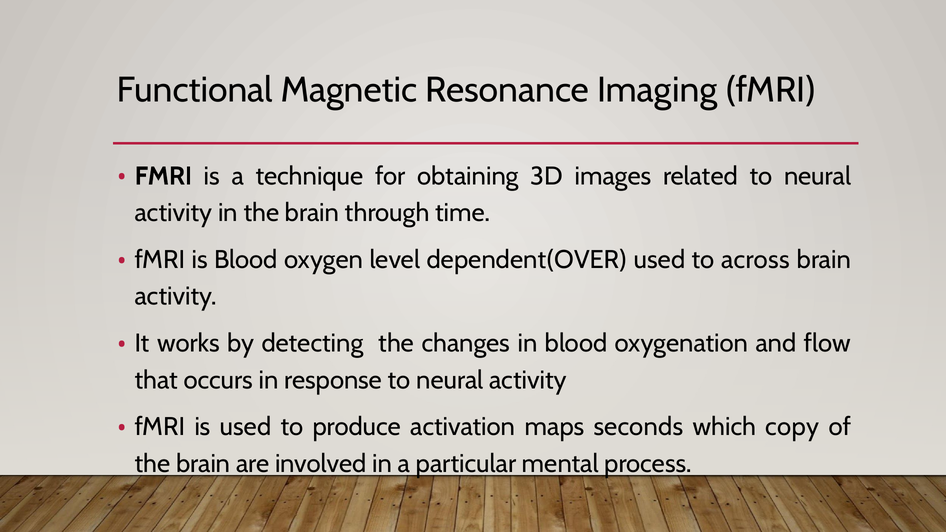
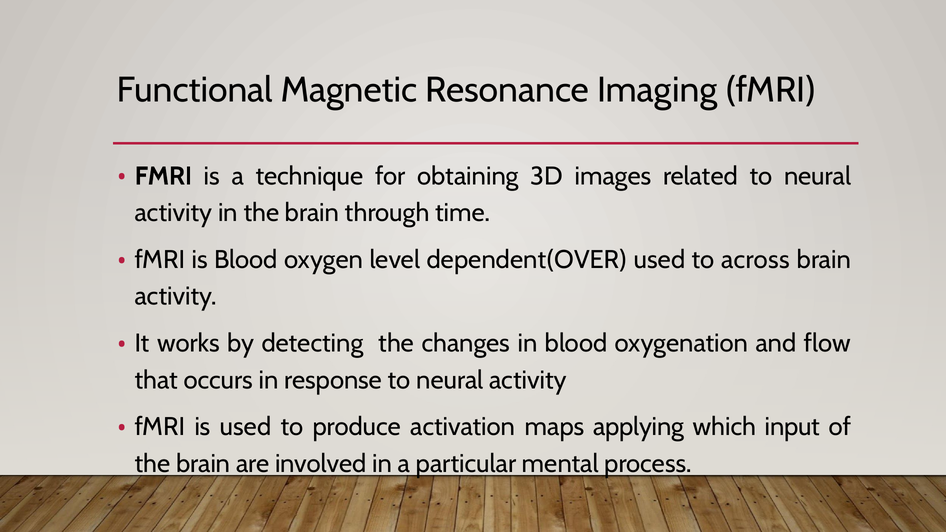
seconds: seconds -> applying
copy: copy -> input
